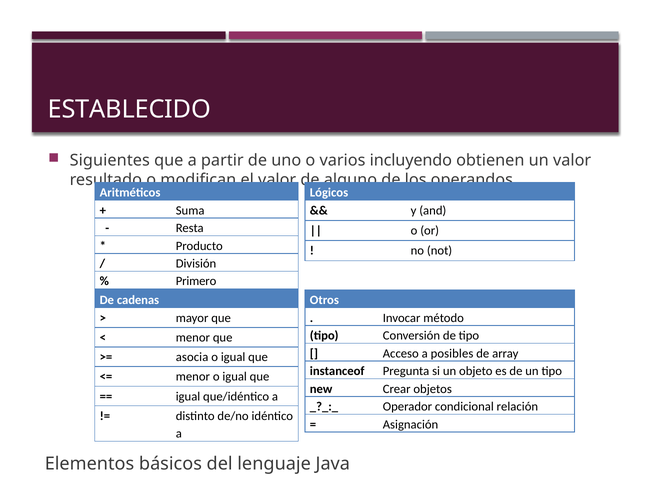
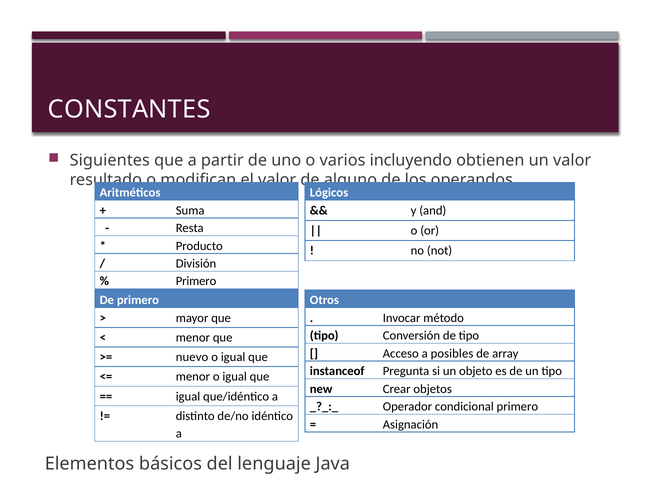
ESTABLECIDO: ESTABLECIDO -> CONSTANTES
De cadenas: cadenas -> primero
asocia: asocia -> nuevo
condicional relación: relación -> primero
